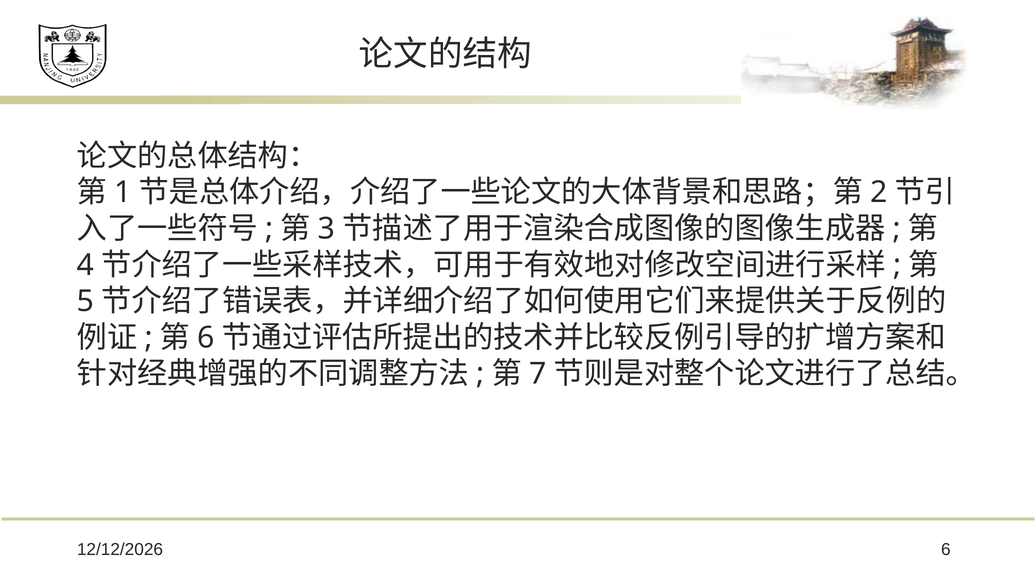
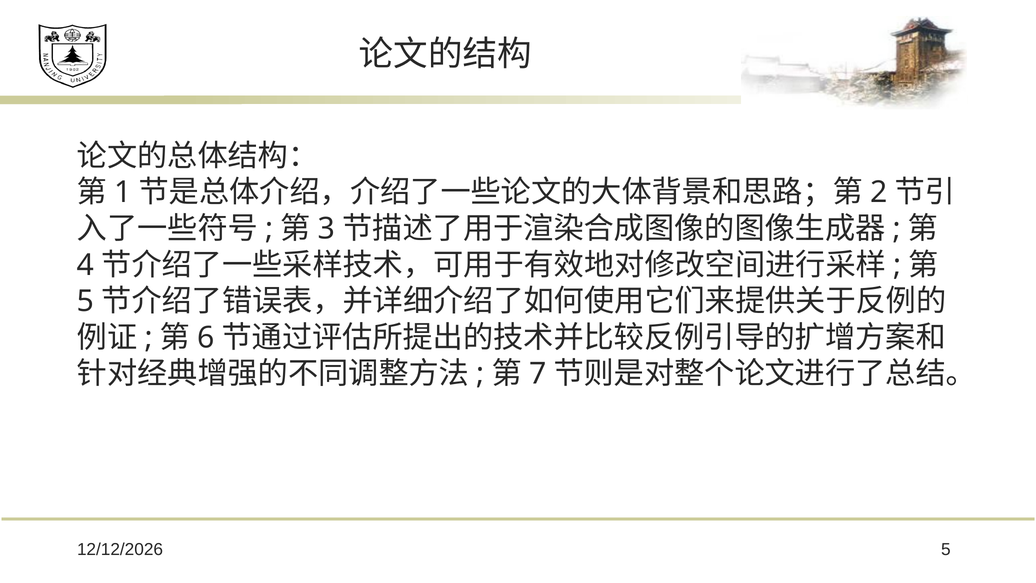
6 at (946, 549): 6 -> 5
